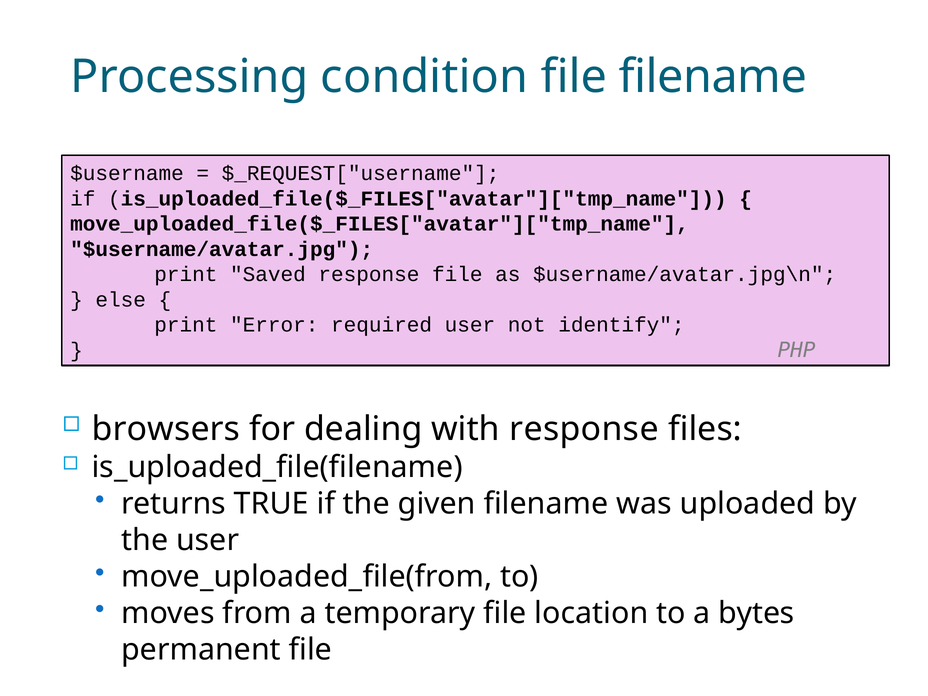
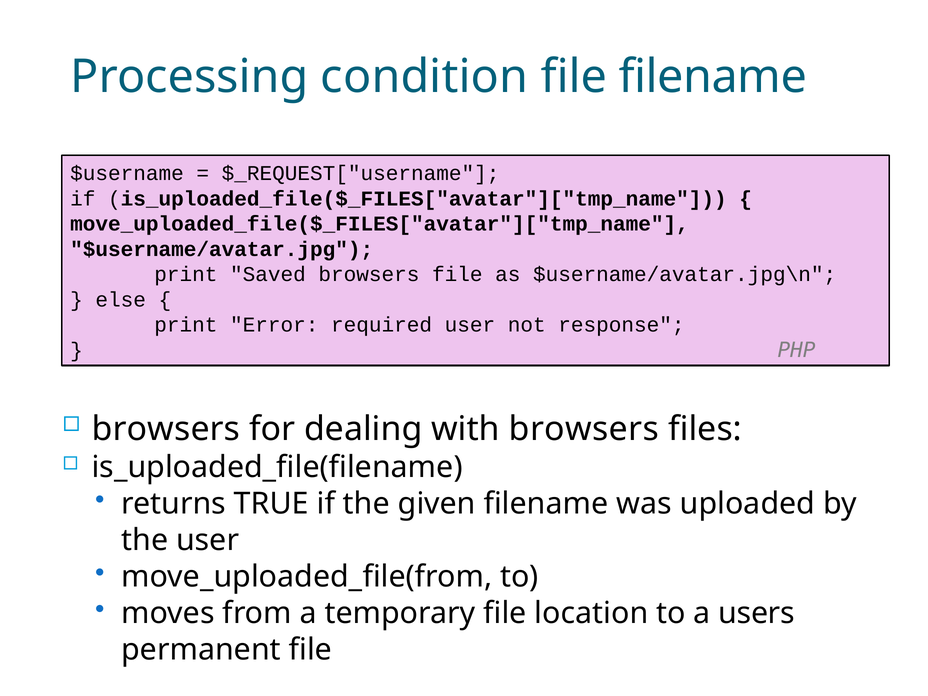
Saved response: response -> browsers
identify: identify -> response
with response: response -> browsers
bytes: bytes -> users
